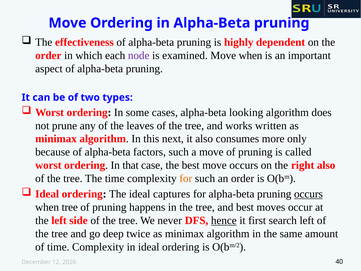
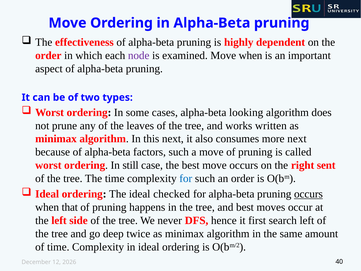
more only: only -> next
that: that -> still
right also: also -> sent
for at (186, 178) colour: orange -> blue
captures: captures -> checked
when tree: tree -> that
hence underline: present -> none
